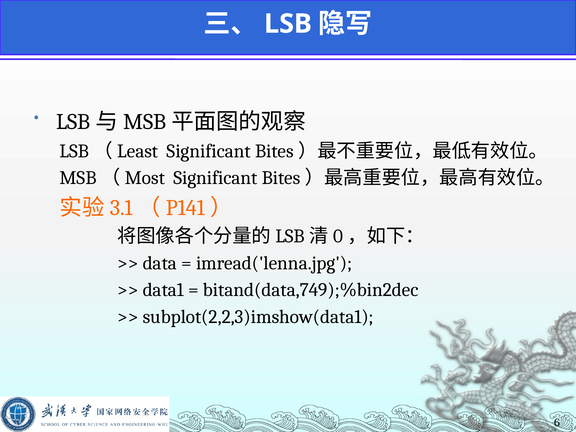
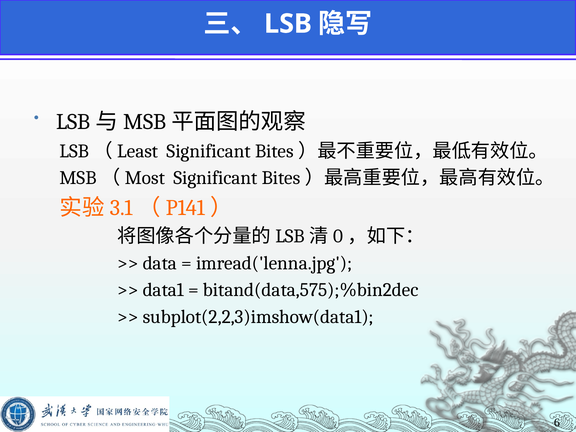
bitand(data,749);%bin2dec: bitand(data,749);%bin2dec -> bitand(data,575);%bin2dec
